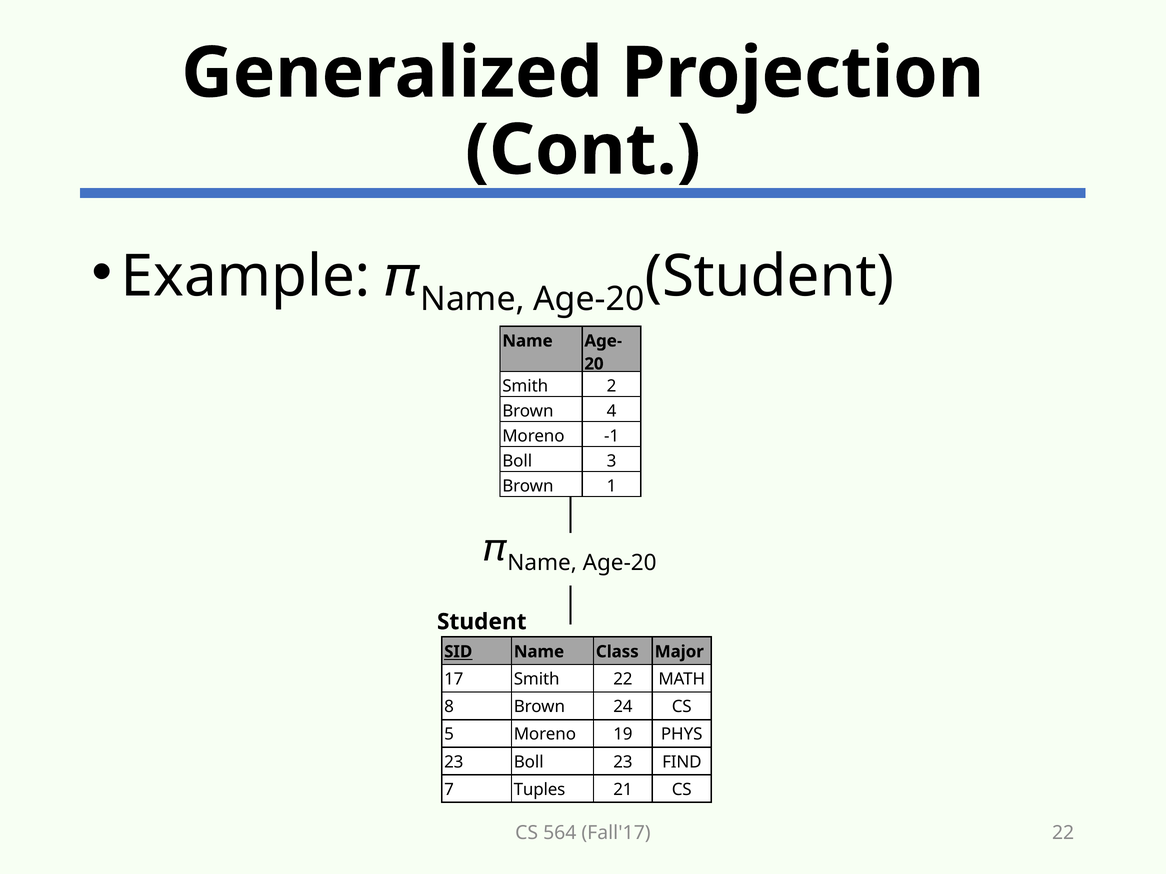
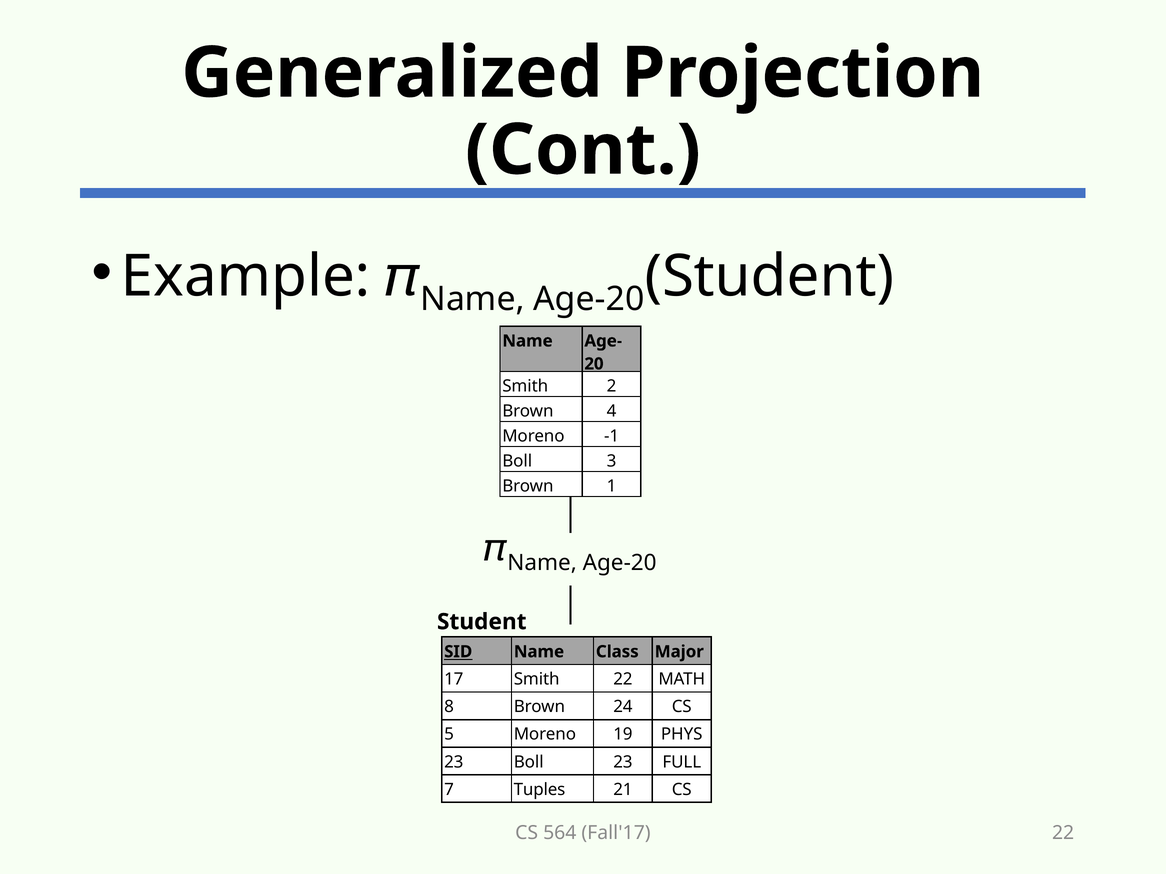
FIND: FIND -> FULL
